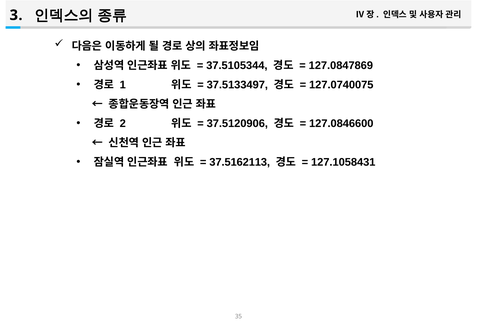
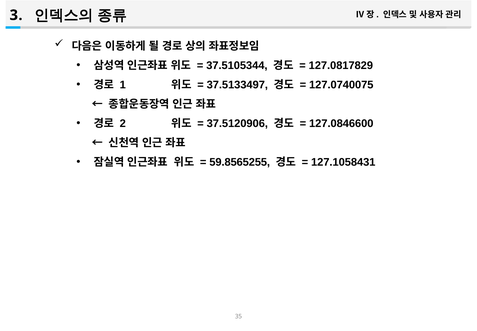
127.0847869: 127.0847869 -> 127.0817829
37.5162113: 37.5162113 -> 59.8565255
